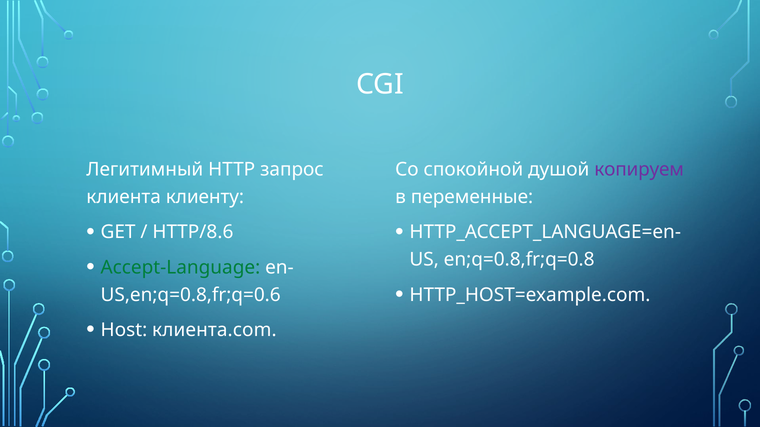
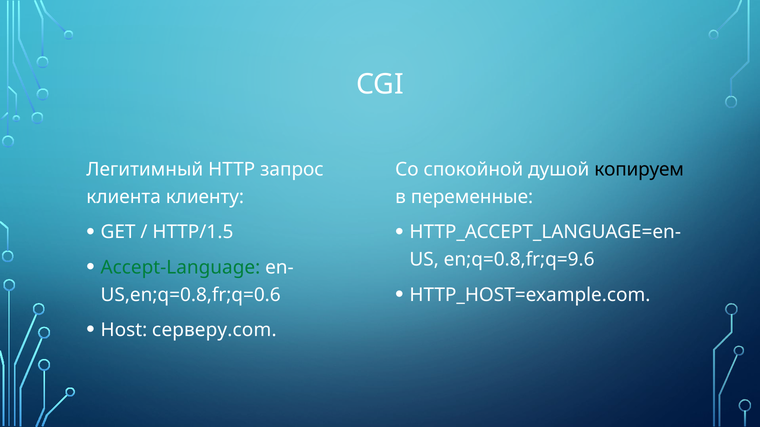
копируем colour: purple -> black
HTTP/8.6: HTTP/8.6 -> HTTP/1.5
en;q=0.8,fr;q=0.8: en;q=0.8,fr;q=0.8 -> en;q=0.8,fr;q=9.6
клиента.com: клиента.com -> серверу.com
